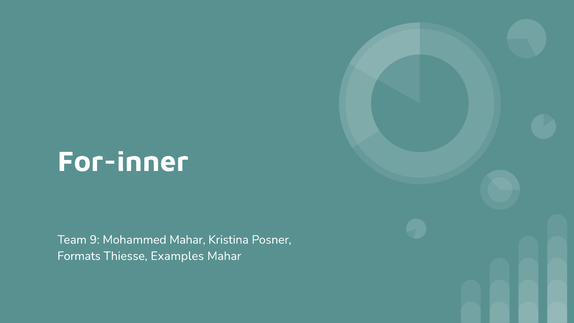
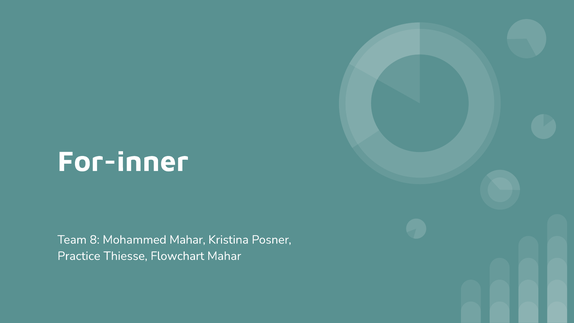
9: 9 -> 8
Formats: Formats -> Practice
Examples: Examples -> Flowchart
